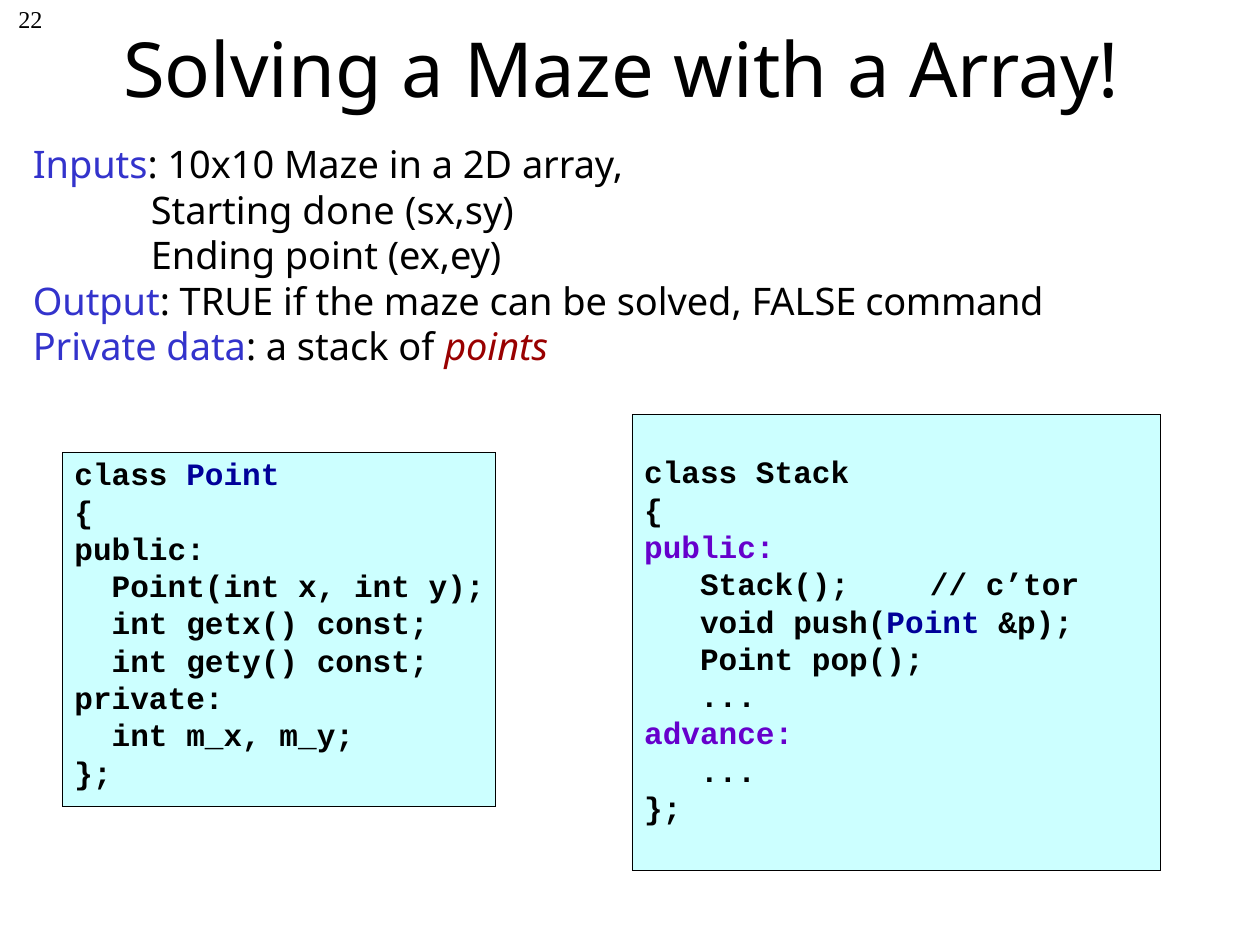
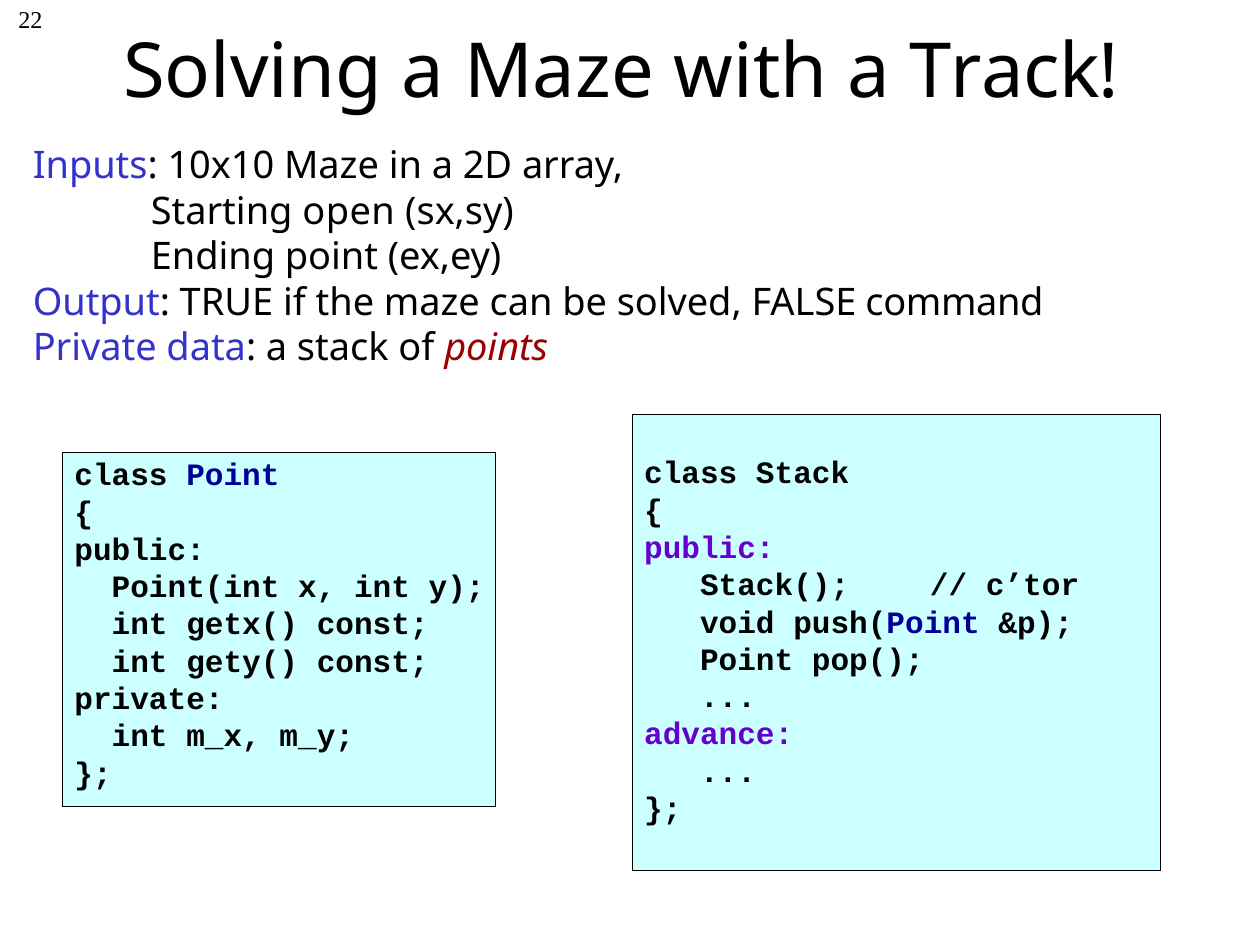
a Array: Array -> Track
done: done -> open
